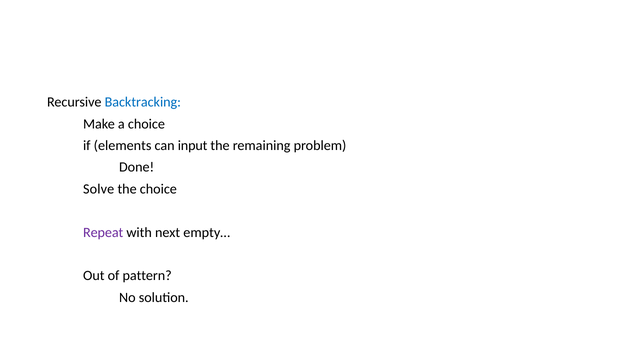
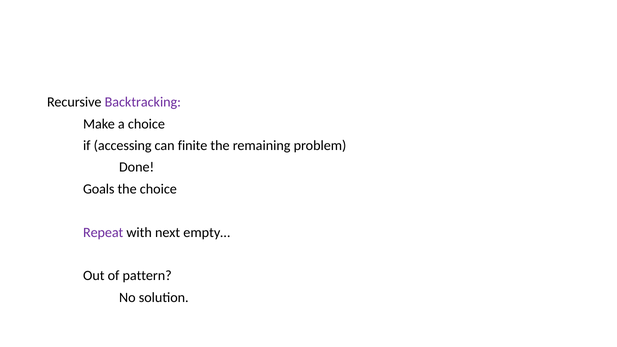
Backtracking colour: blue -> purple
elements: elements -> accessing
input: input -> finite
Solve: Solve -> Goals
